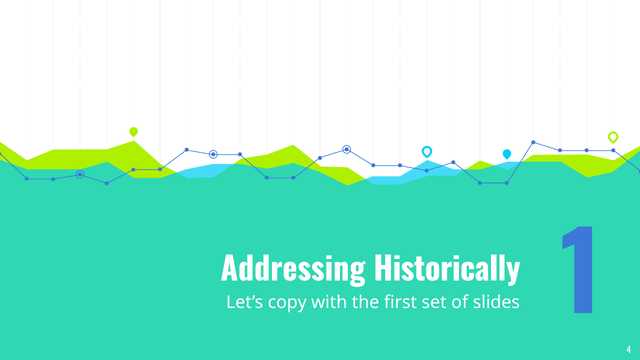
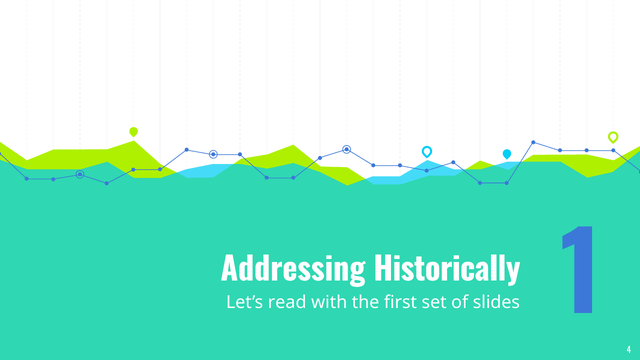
copy: copy -> read
